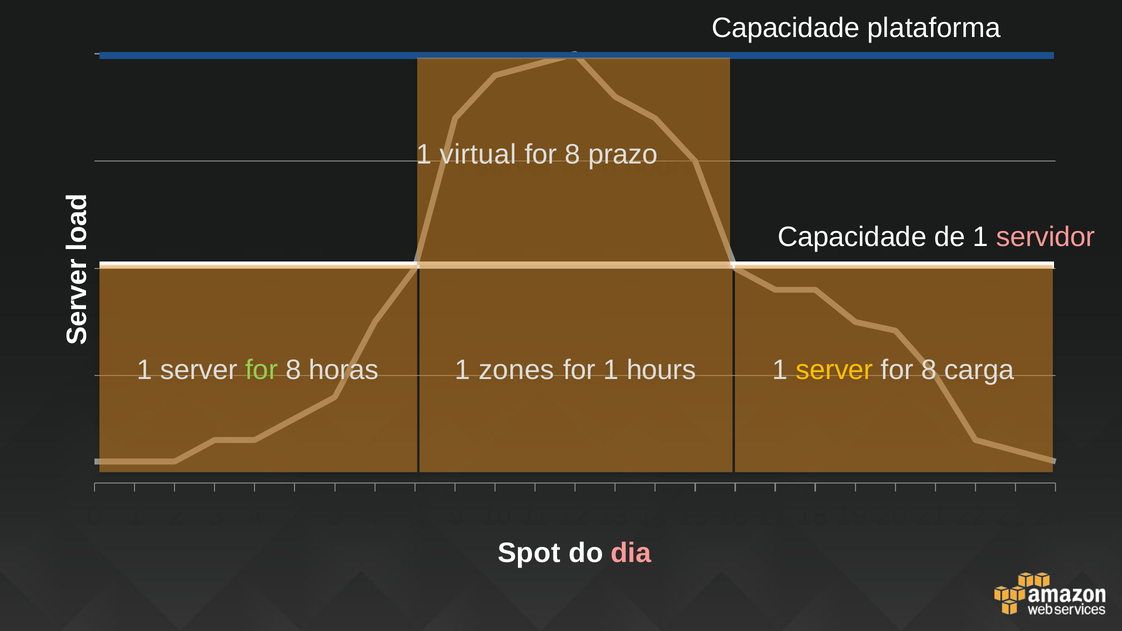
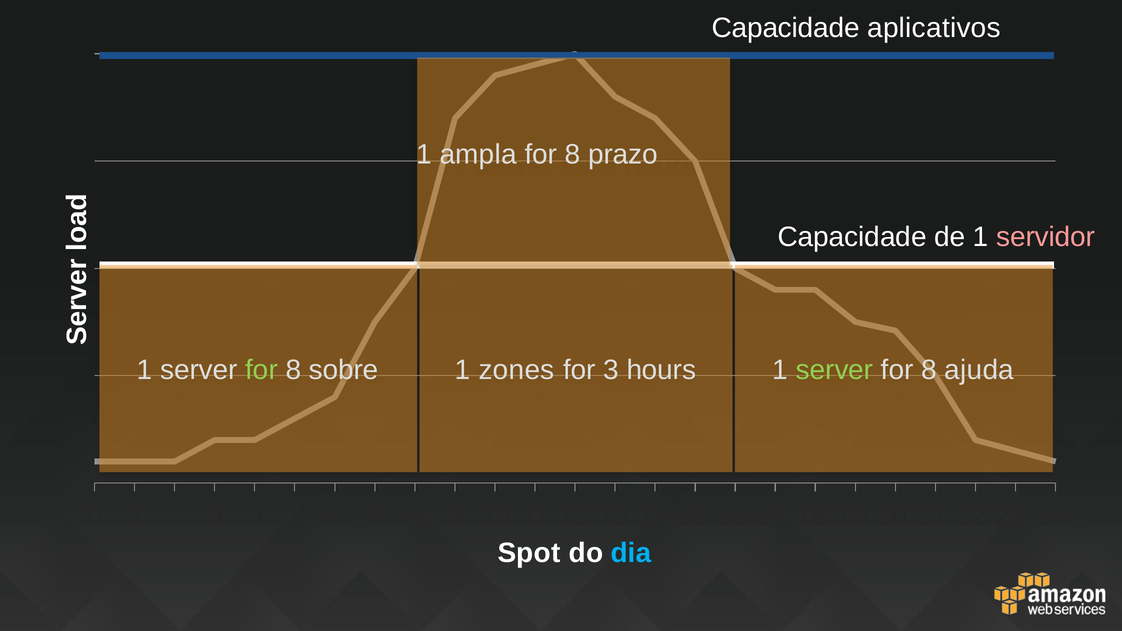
plataforma: plataforma -> aplicativos
virtual: virtual -> ampla
horas: horas -> sobre
for 1: 1 -> 3
server at (835, 370) colour: yellow -> light green
carga: carga -> ajuda
dia colour: pink -> light blue
